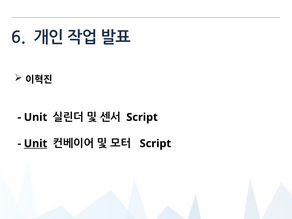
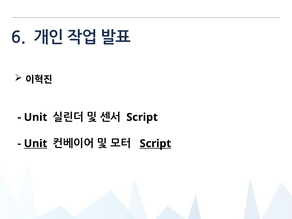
Script at (155, 144) underline: none -> present
